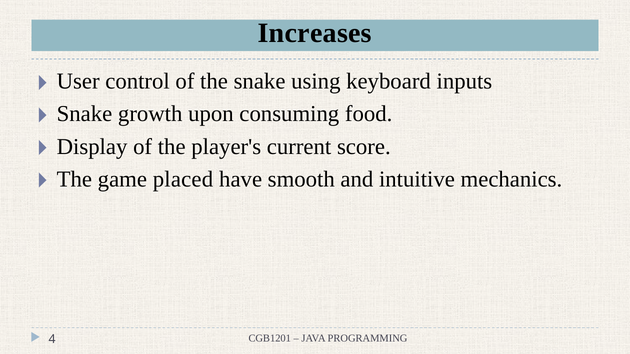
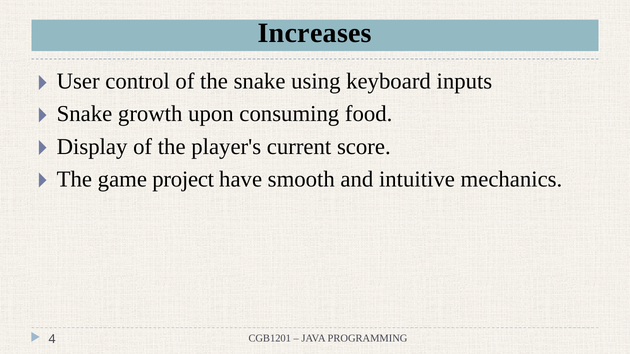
placed: placed -> project
